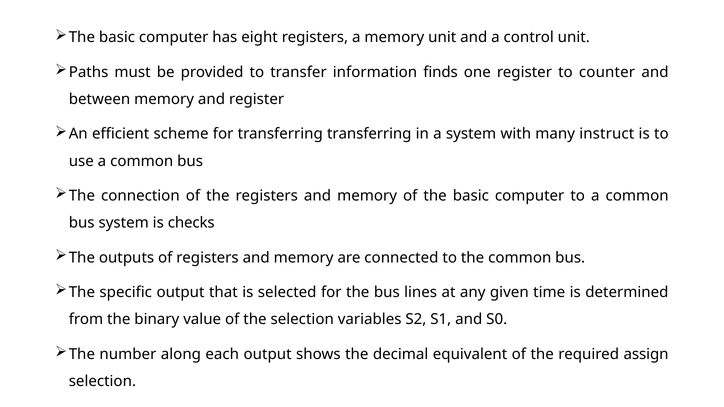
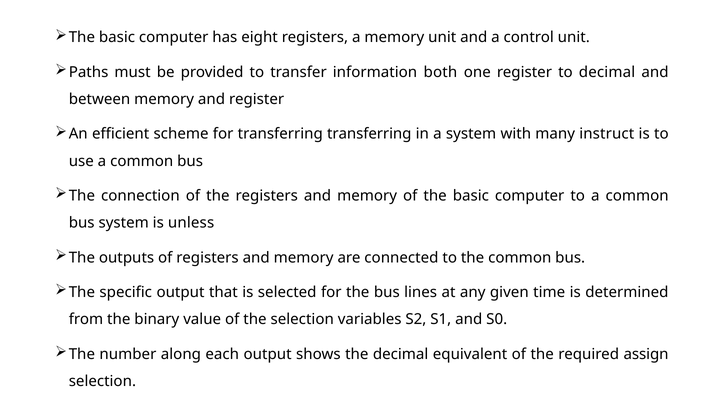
finds: finds -> both
to counter: counter -> decimal
checks: checks -> unless
